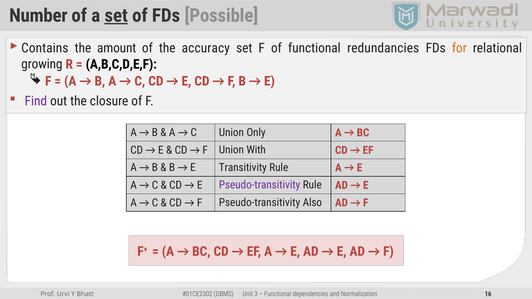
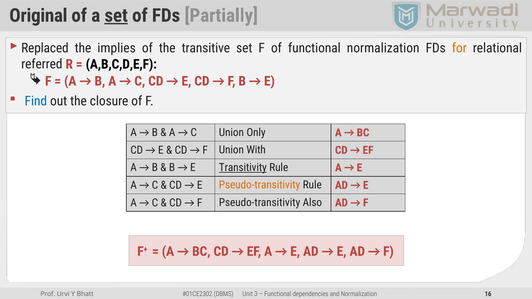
Number: Number -> Original
Possible: Possible -> Partially
Contains: Contains -> Replaced
amount: amount -> implies
accuracy: accuracy -> transitive
functional redundancies: redundancies -> normalization
growing: growing -> referred
Find colour: purple -> blue
Transitivity underline: none -> present
Pseudo-transitivity at (260, 185) colour: purple -> orange
